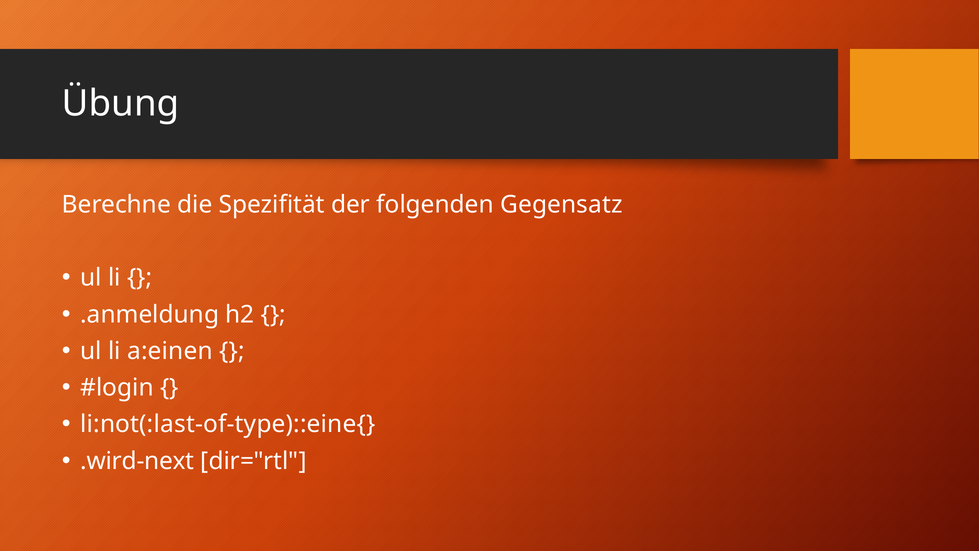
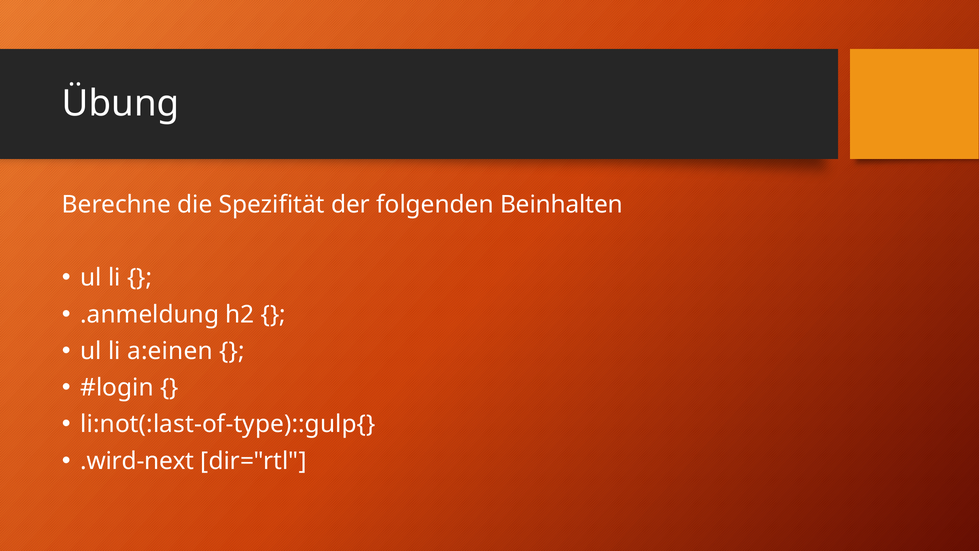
Gegensatz: Gegensatz -> Beinhalten
li:not(:last-of-type)::eine{: li:not(:last-of-type)::eine{ -> li:not(:last-of-type)::gulp{
